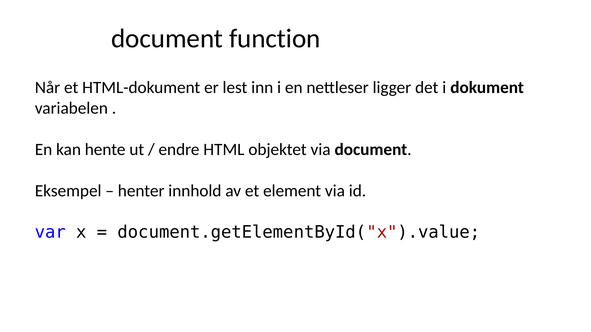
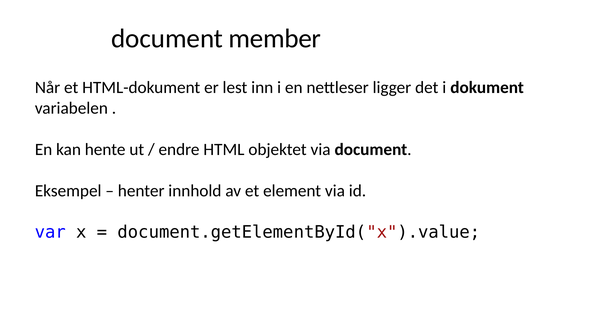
function: function -> member
